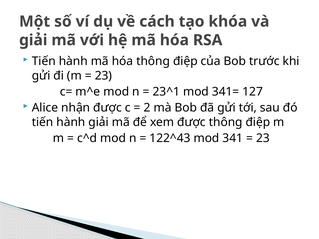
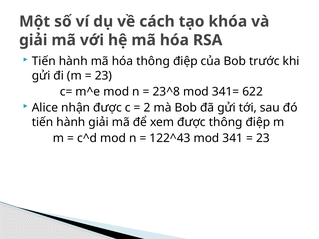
23^1: 23^1 -> 23^8
127: 127 -> 622
